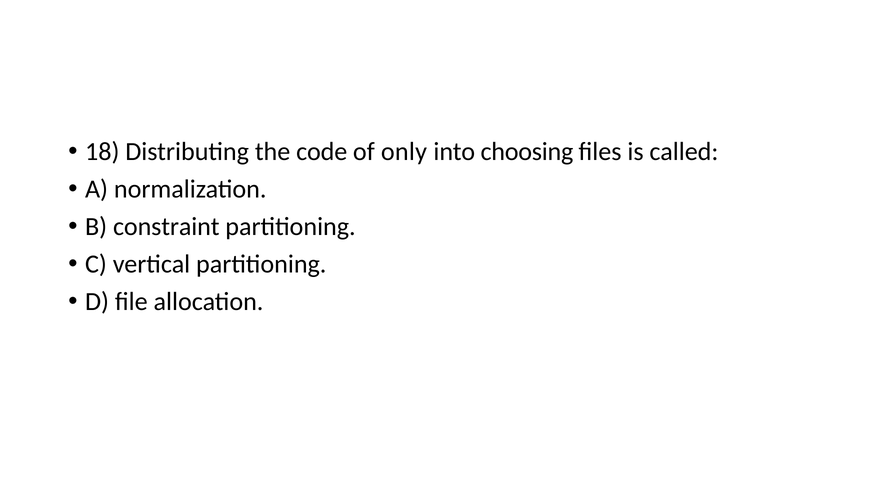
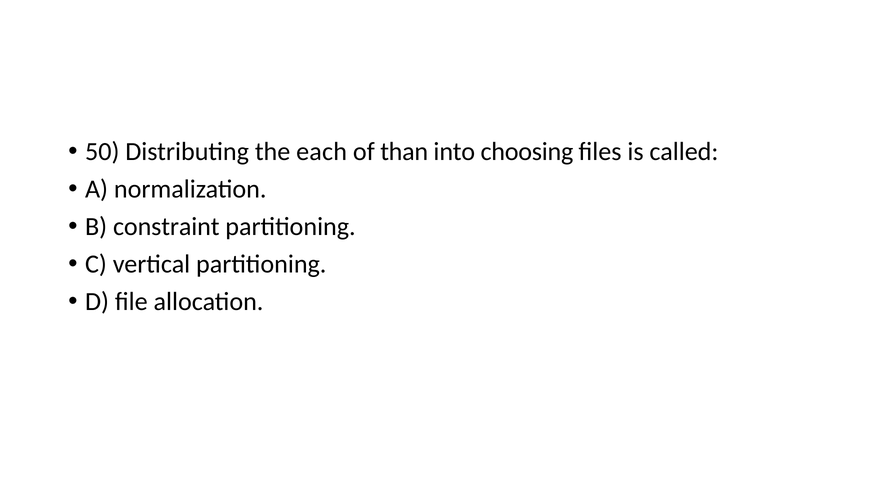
18: 18 -> 50
code: code -> each
only: only -> than
